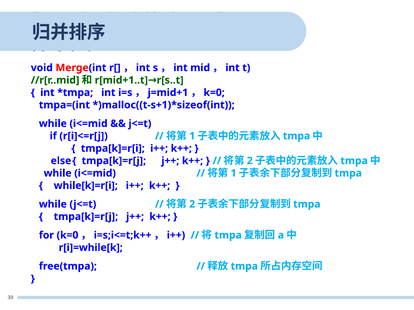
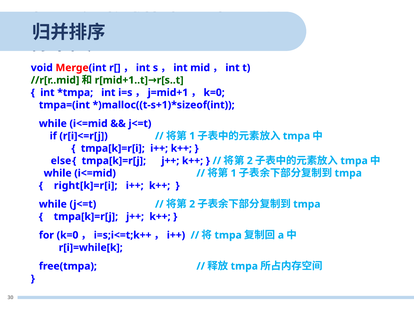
while[k]=r[i: while[k]=r[i -> right[k]=r[i
